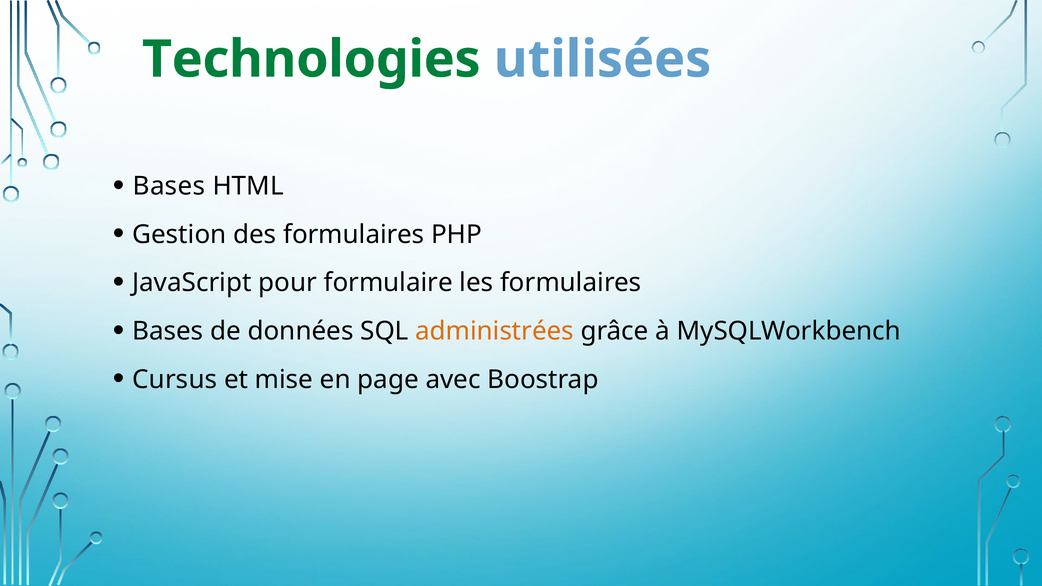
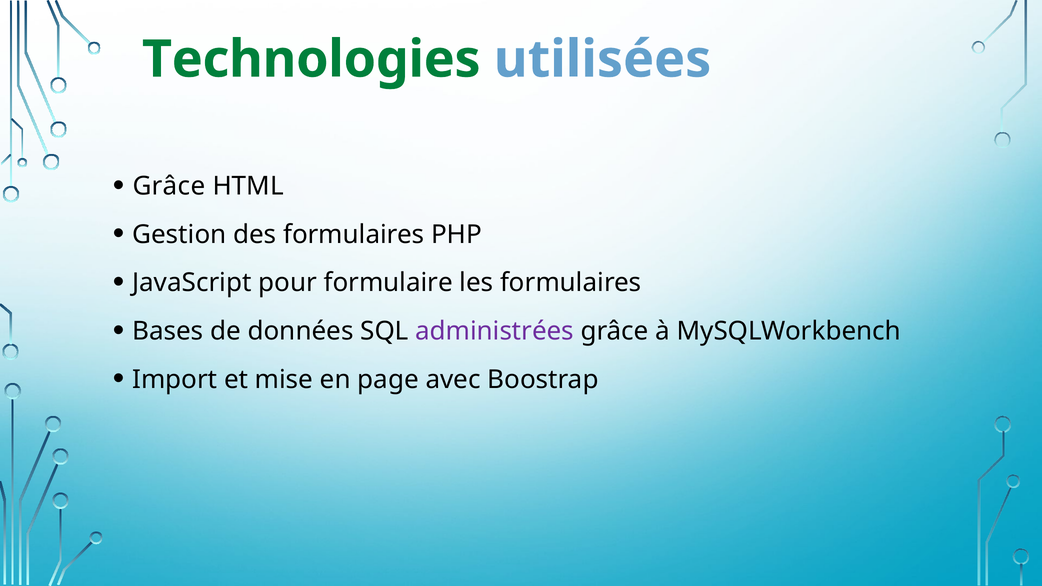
Bases at (169, 186): Bases -> Grâce
administrées colour: orange -> purple
Cursus: Cursus -> Import
